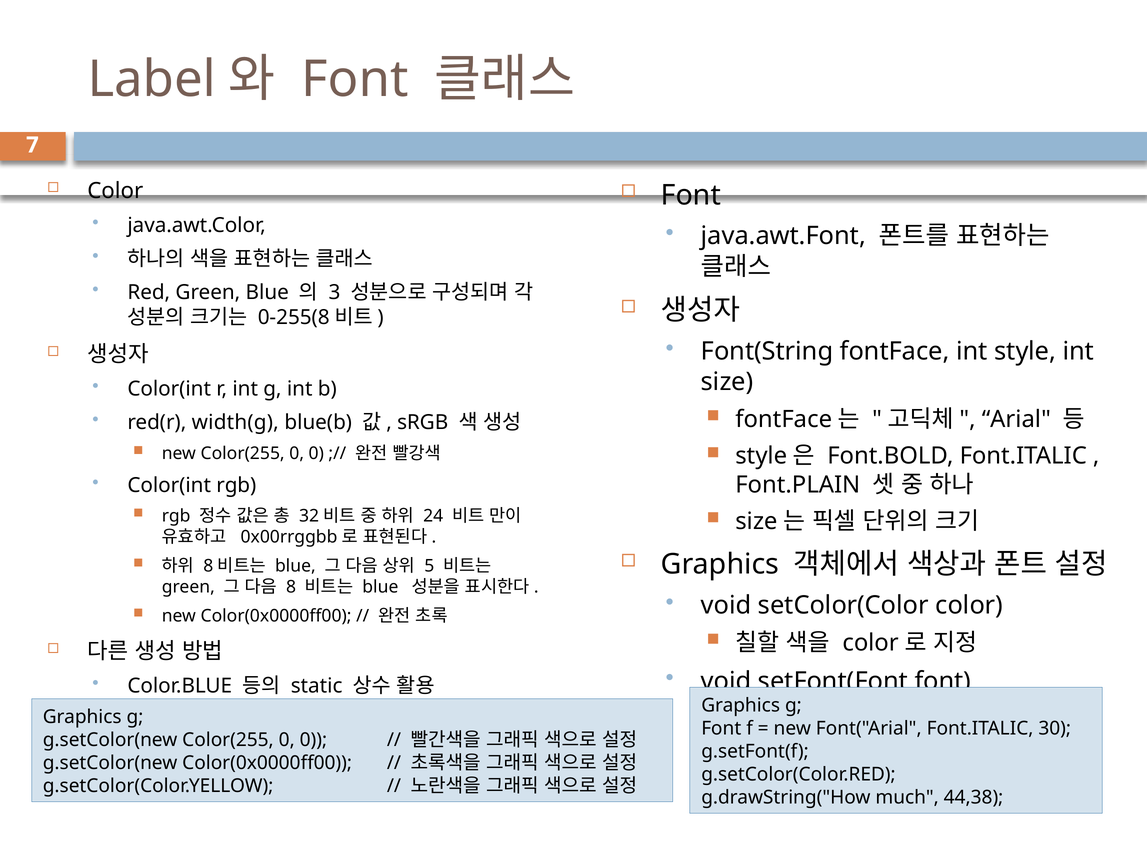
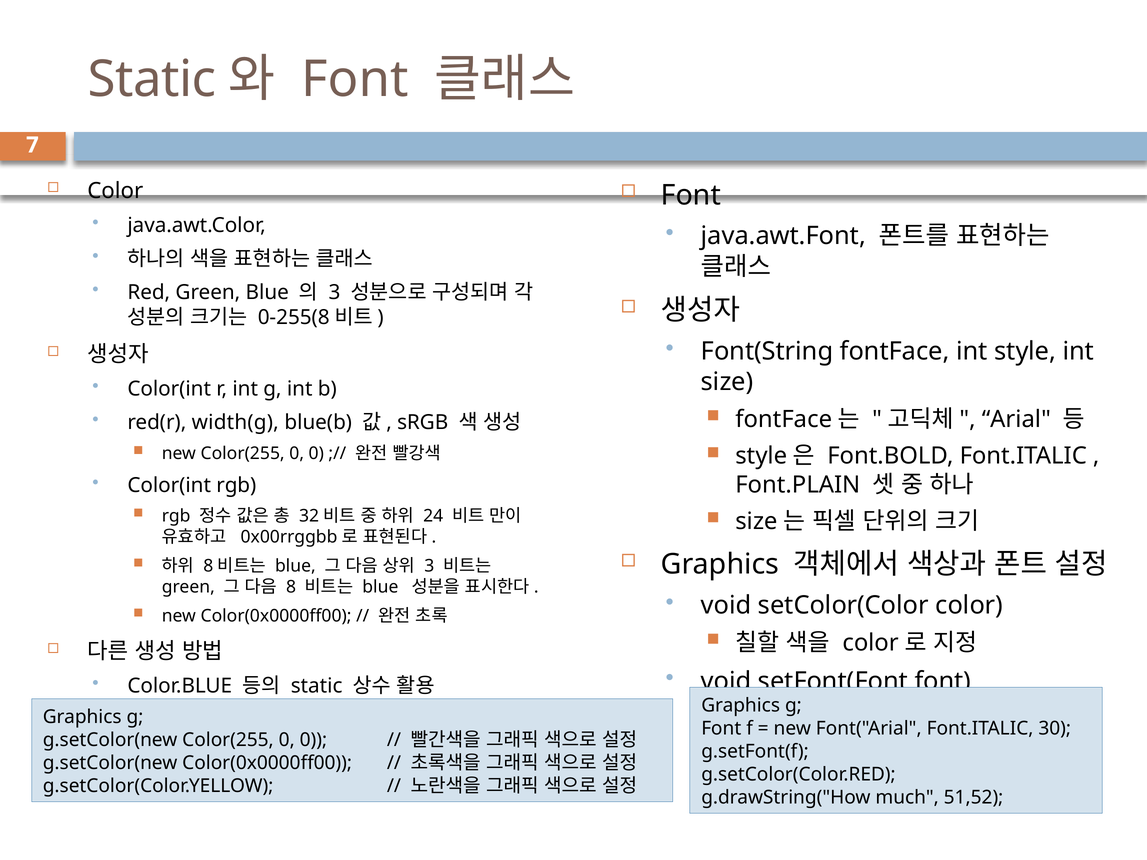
Label at (152, 79): Label -> Static
5 at (429, 566): 5 -> 3
44,38: 44,38 -> 51,52
